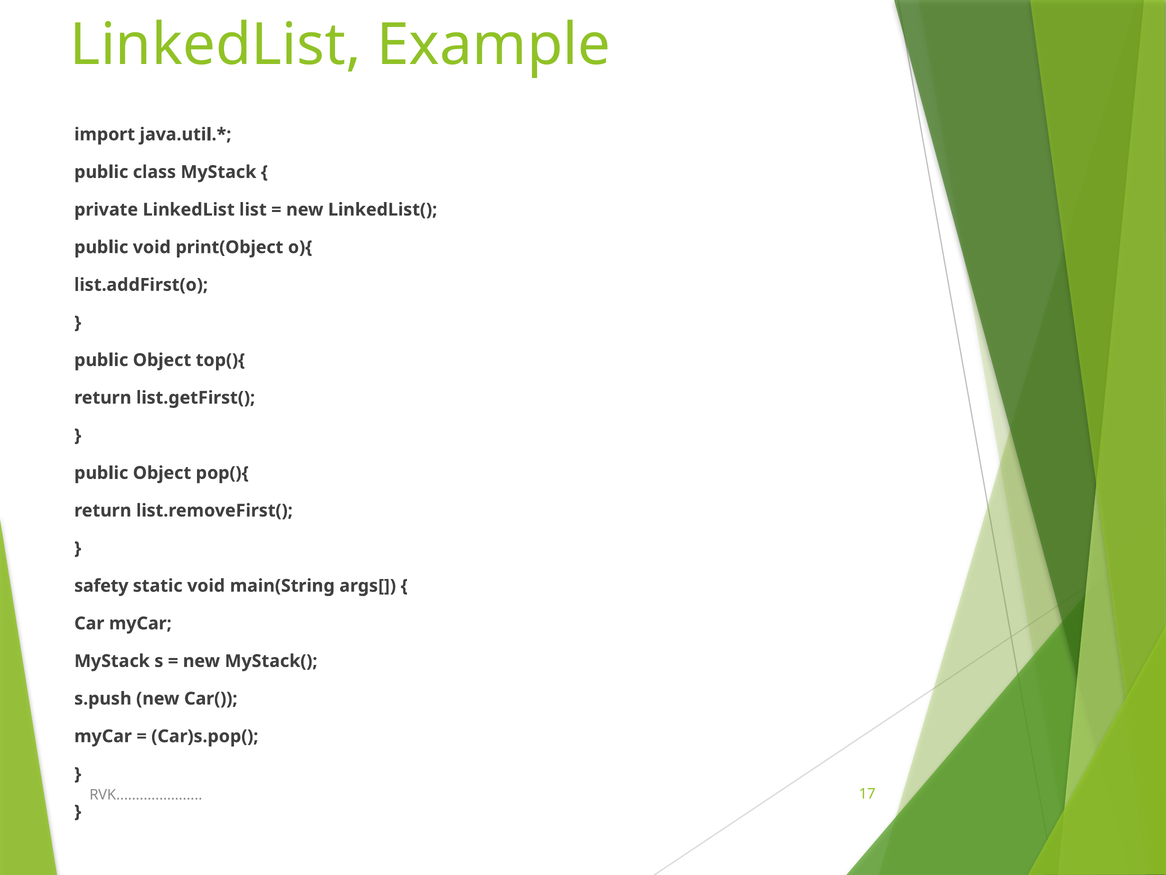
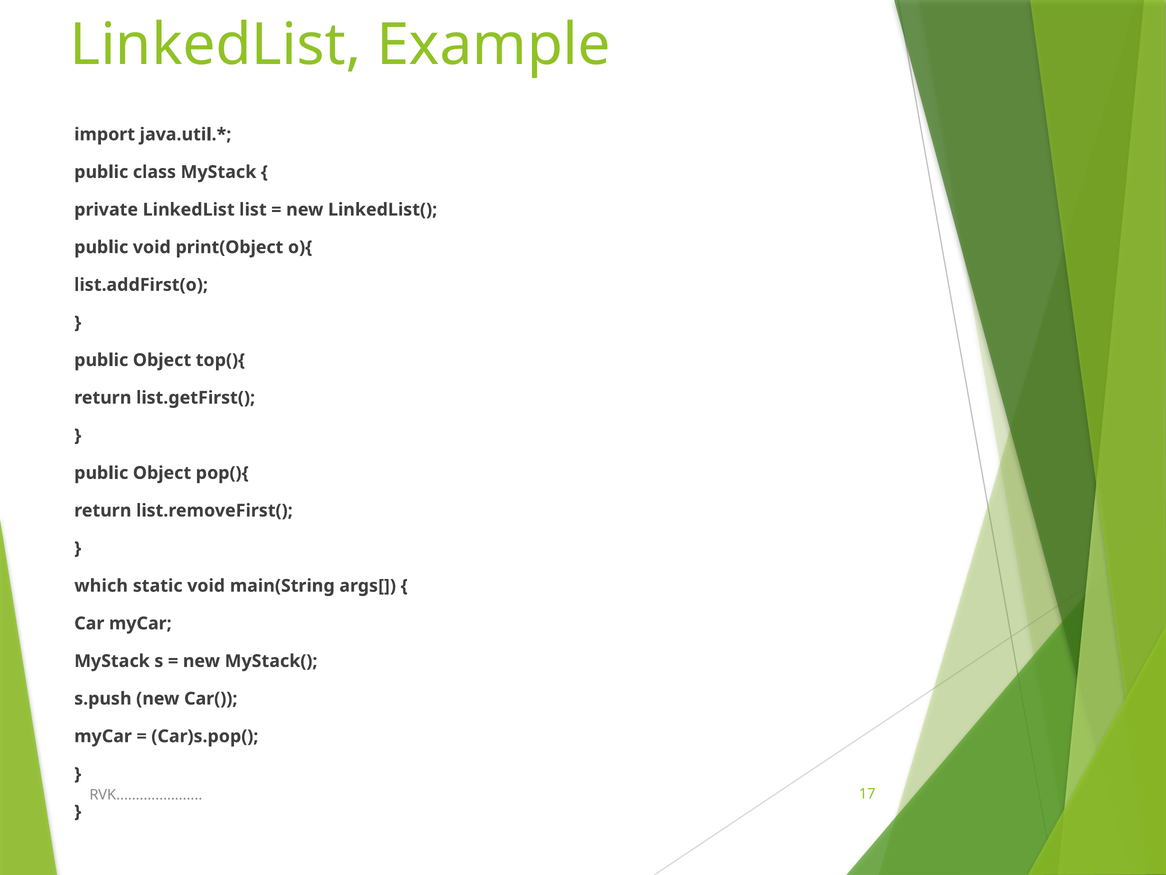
safety: safety -> which
